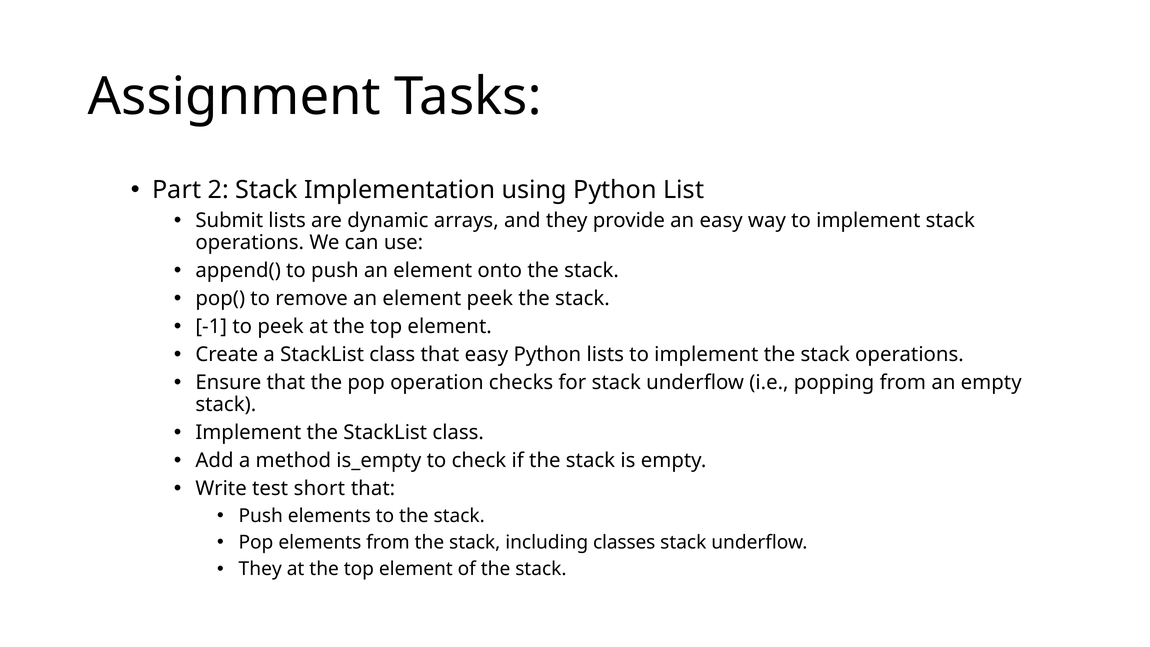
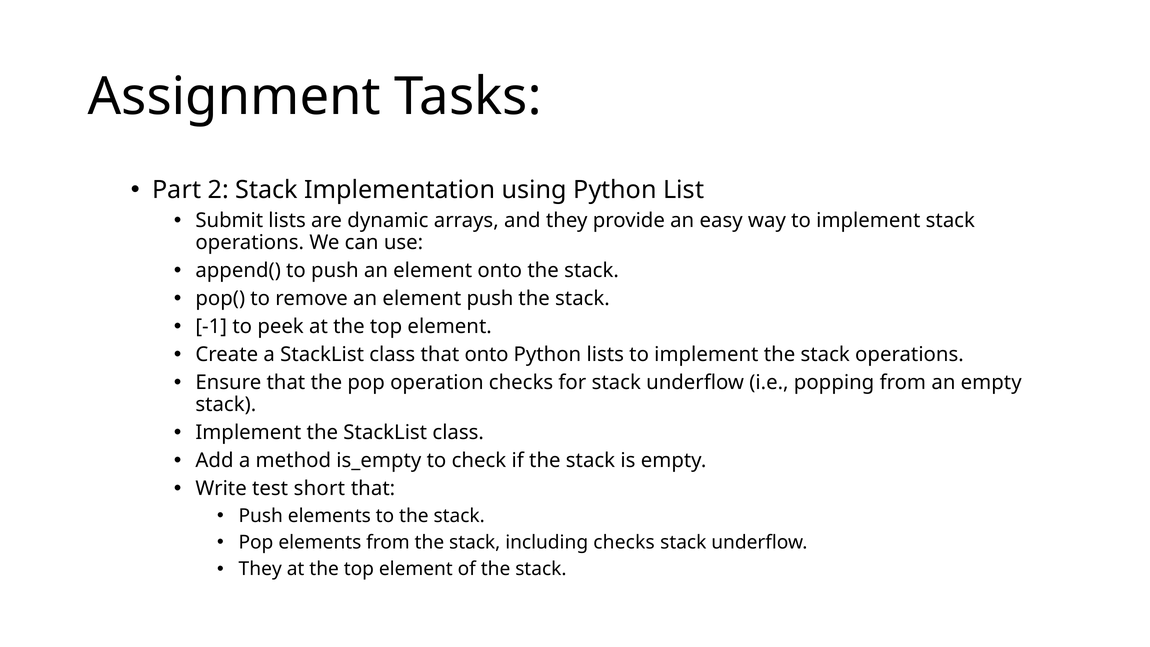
element peek: peek -> push
that easy: easy -> onto
including classes: classes -> checks
